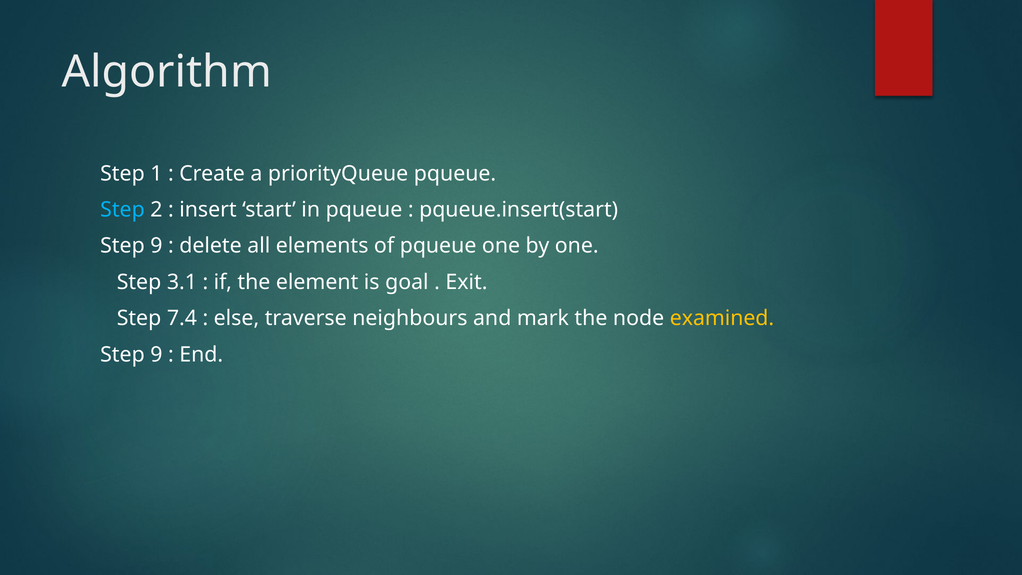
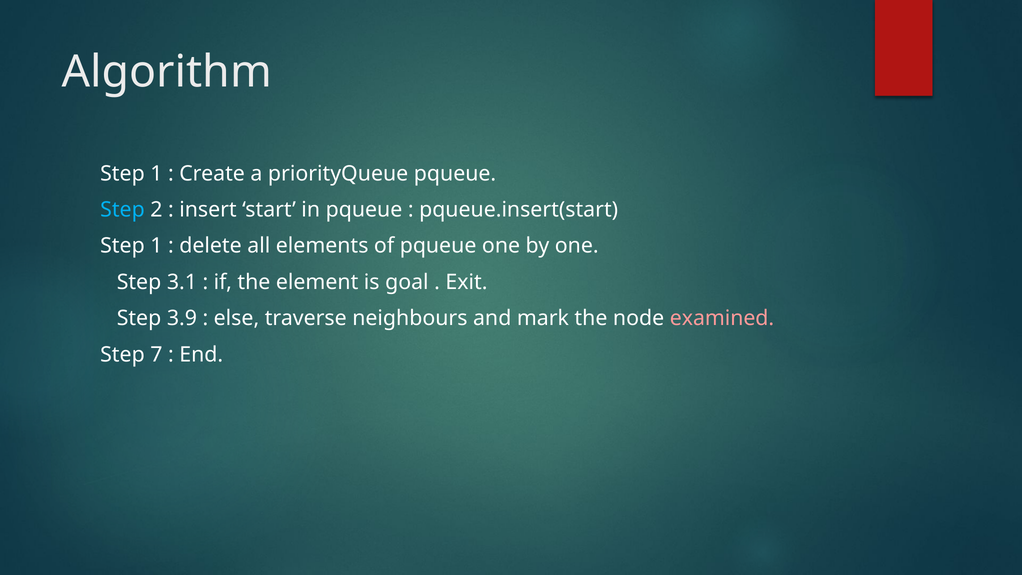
9 at (156, 246): 9 -> 1
7.4: 7.4 -> 3.9
examined colour: yellow -> pink
9 at (156, 355): 9 -> 7
